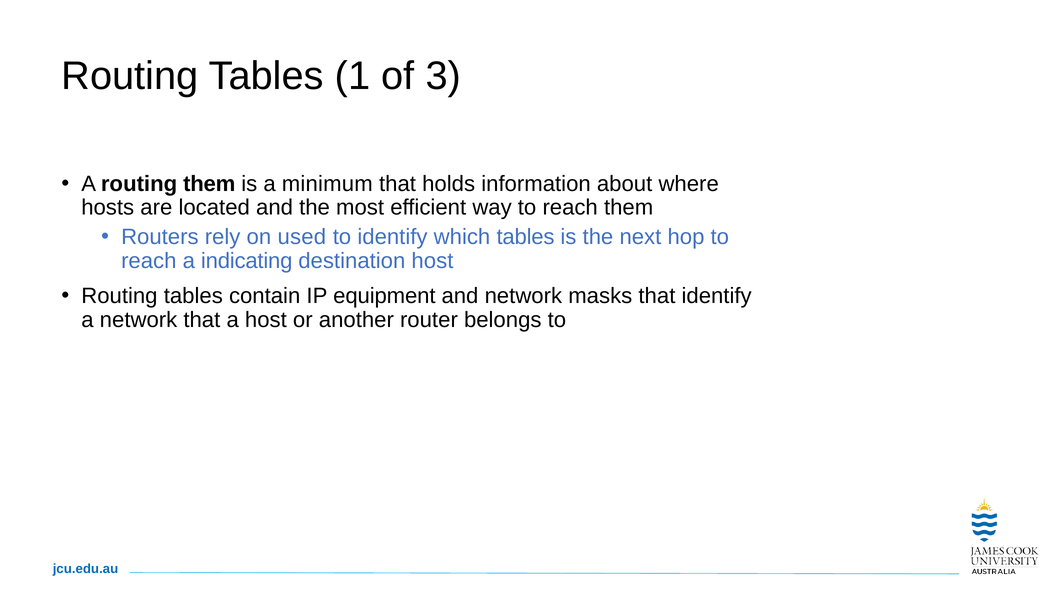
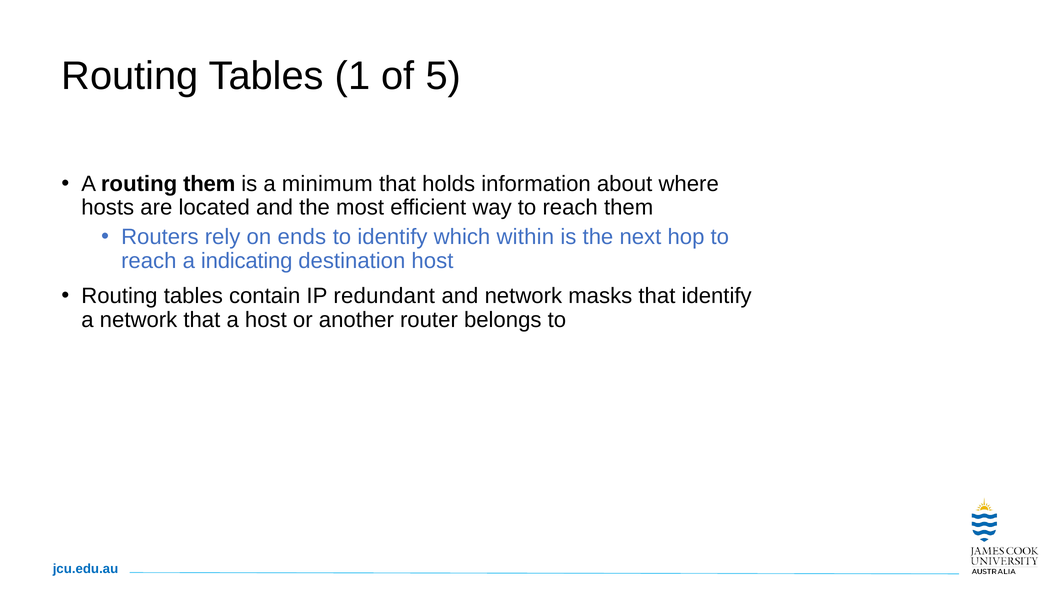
3: 3 -> 5
used: used -> ends
which tables: tables -> within
equipment: equipment -> redundant
